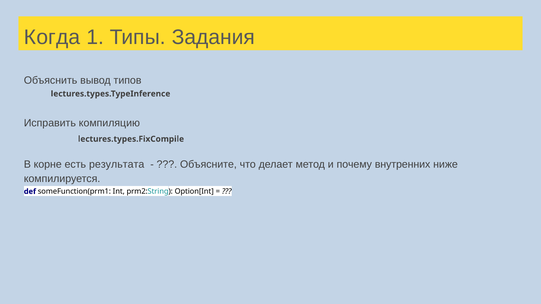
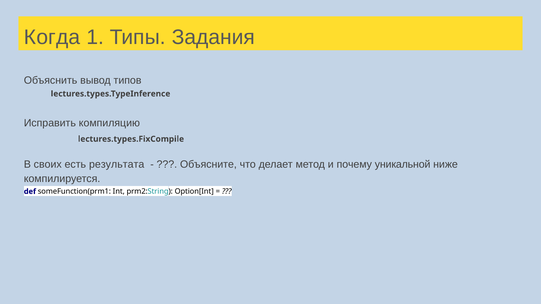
корне: корне -> своих
внутренних: внутренних -> уникальной
